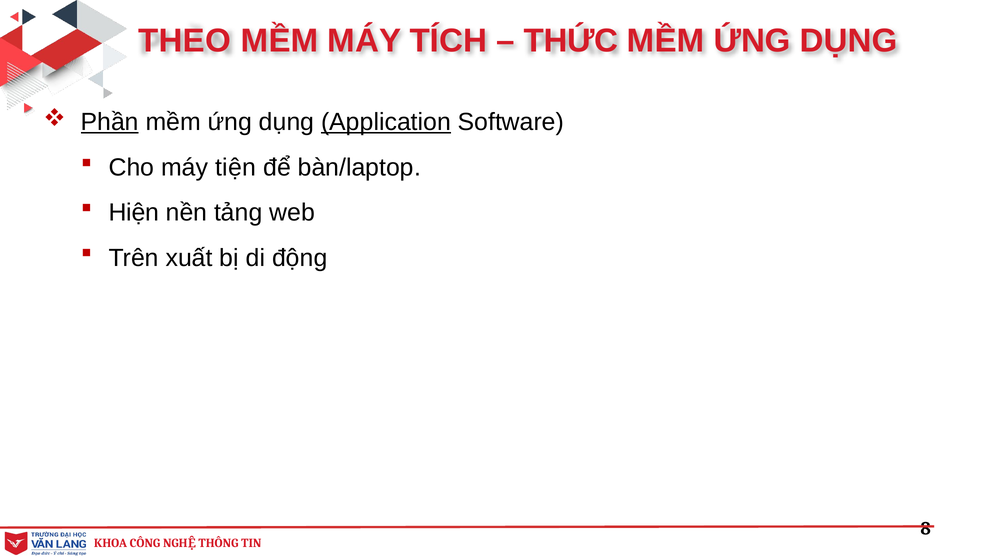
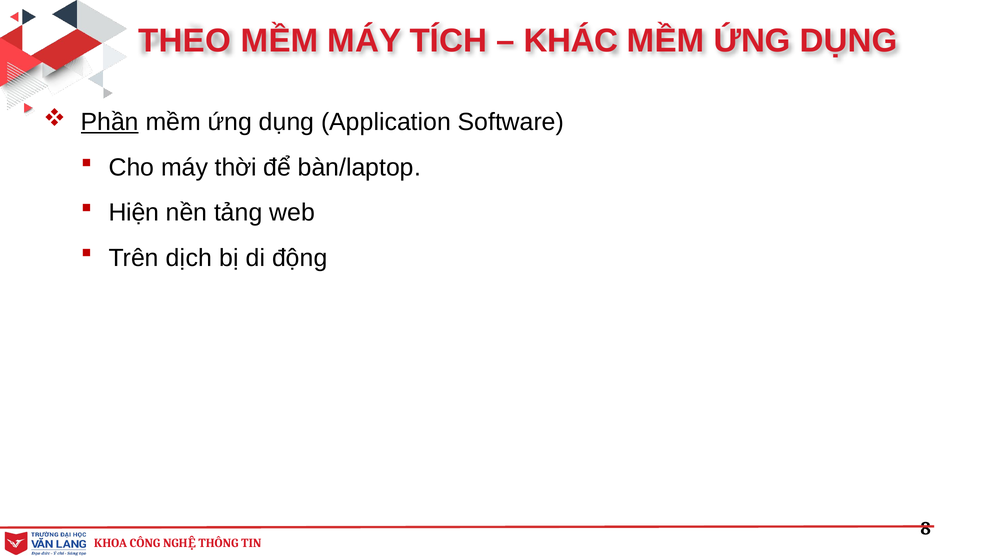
THỨC: THỨC -> KHÁC
Application underline: present -> none
tiện: tiện -> thời
xuất: xuất -> dịch
